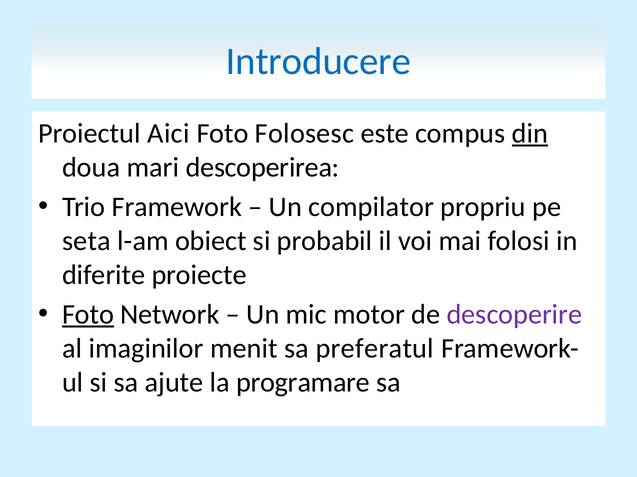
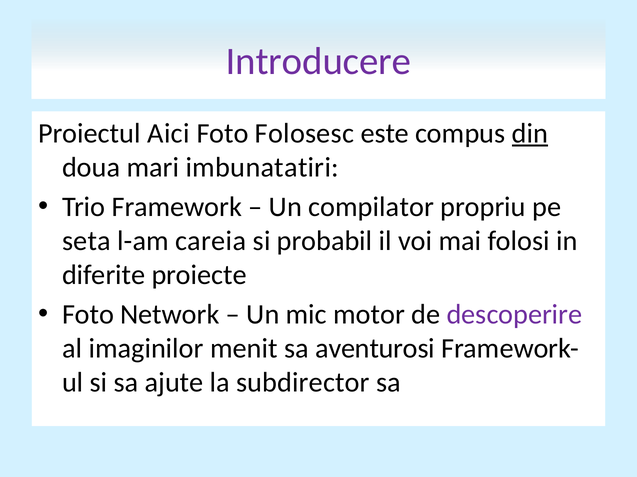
Introducere colour: blue -> purple
descoperirea: descoperirea -> imbunatatiri
obiect: obiect -> careia
Foto at (88, 315) underline: present -> none
preferatul: preferatul -> aventurosi
programare: programare -> subdirector
